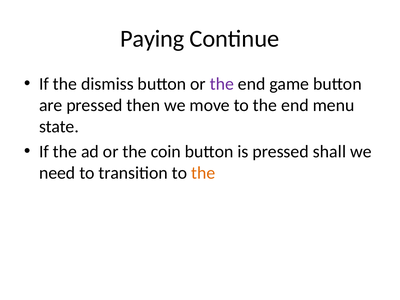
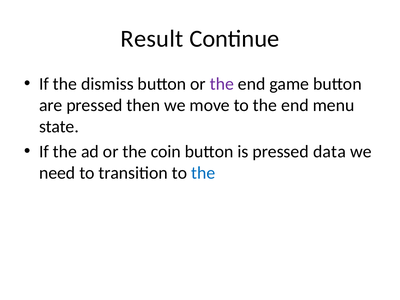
Paying: Paying -> Result
shall: shall -> data
the at (203, 173) colour: orange -> blue
